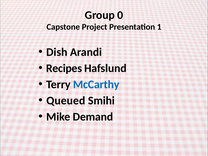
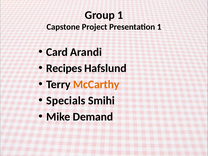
Group 0: 0 -> 1
Dish: Dish -> Card
McCarthy colour: blue -> orange
Queued: Queued -> Specials
